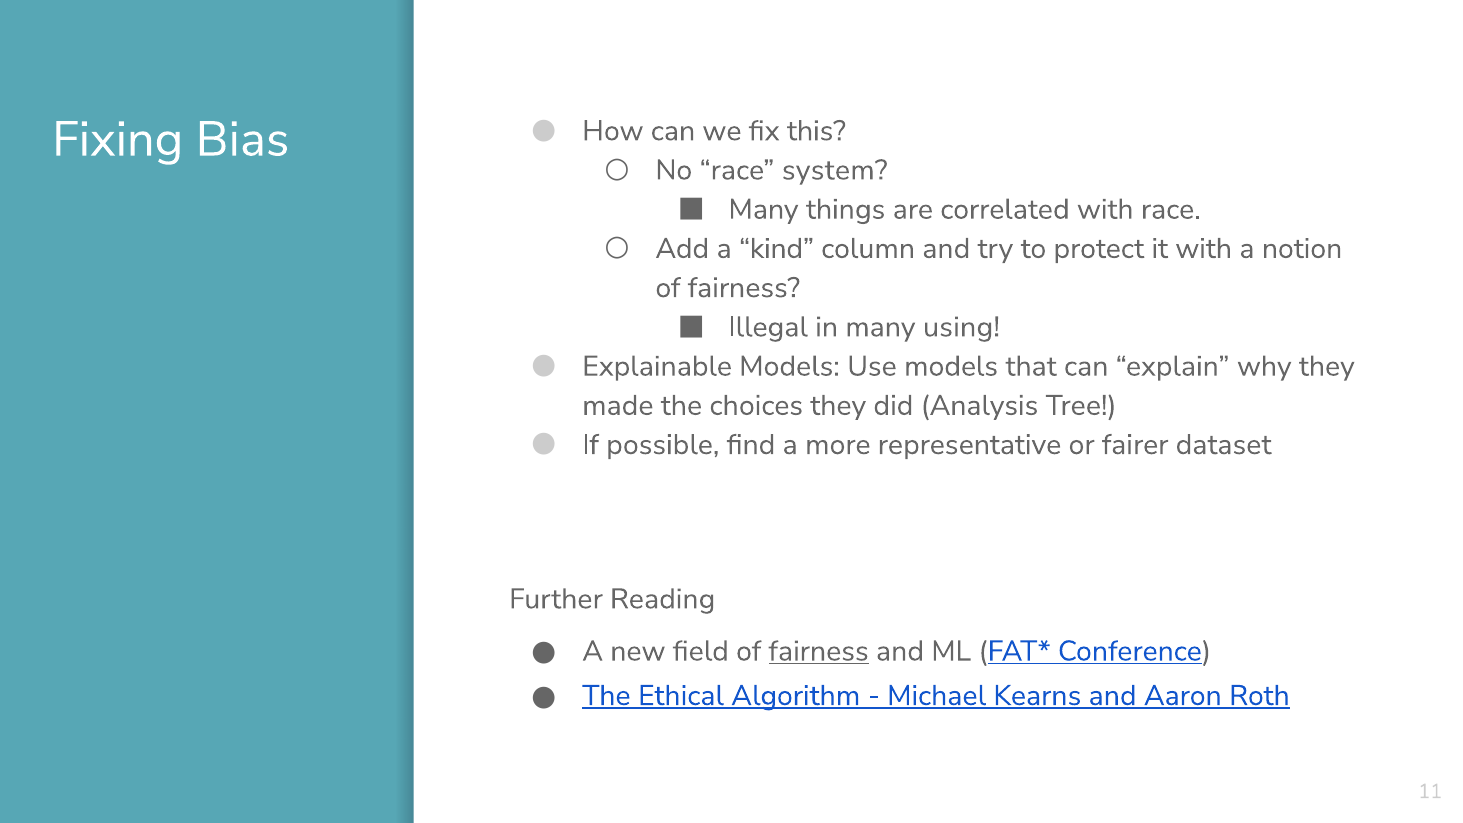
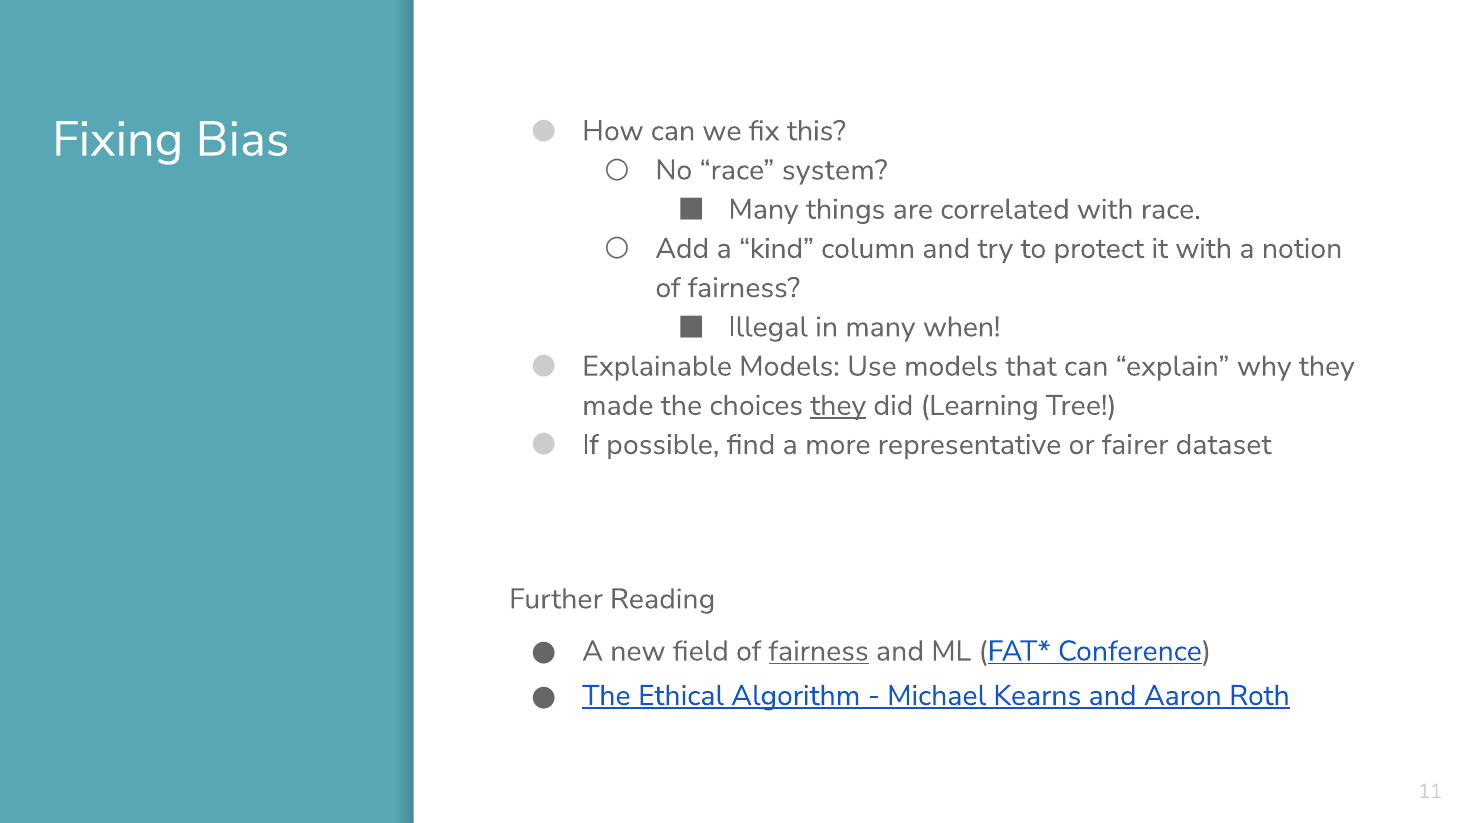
using: using -> when
they at (838, 405) underline: none -> present
Analysis: Analysis -> Learning
